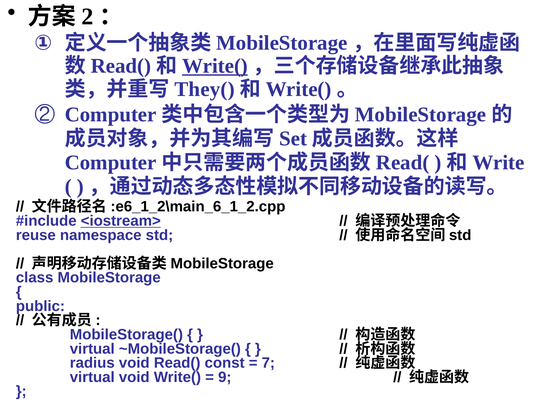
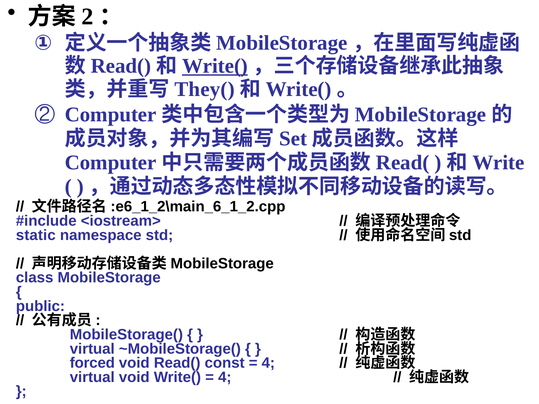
<iostream> underline: present -> none
reuse: reuse -> static
radius: radius -> forced
7 at (268, 363): 7 -> 4
9 at (225, 377): 9 -> 4
